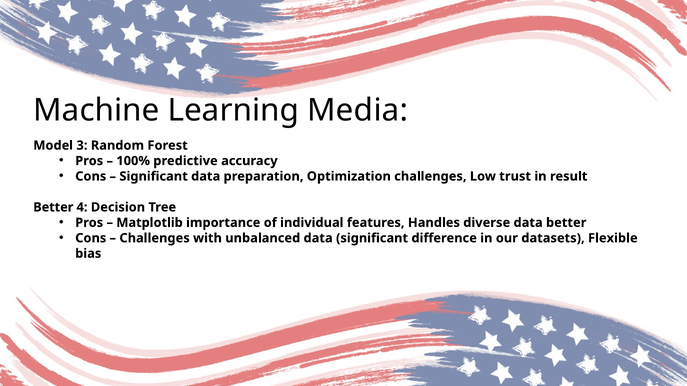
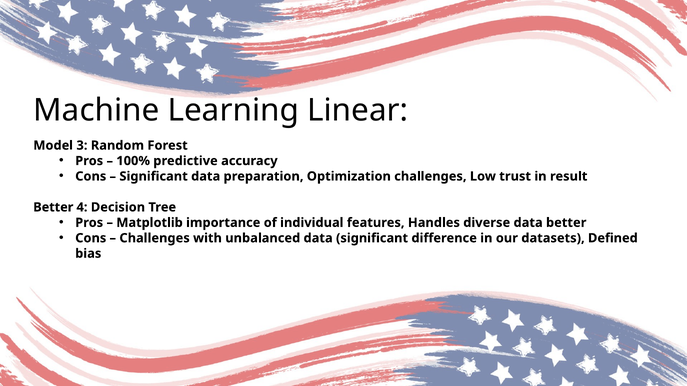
Media: Media -> Linear
Flexible: Flexible -> Defined
